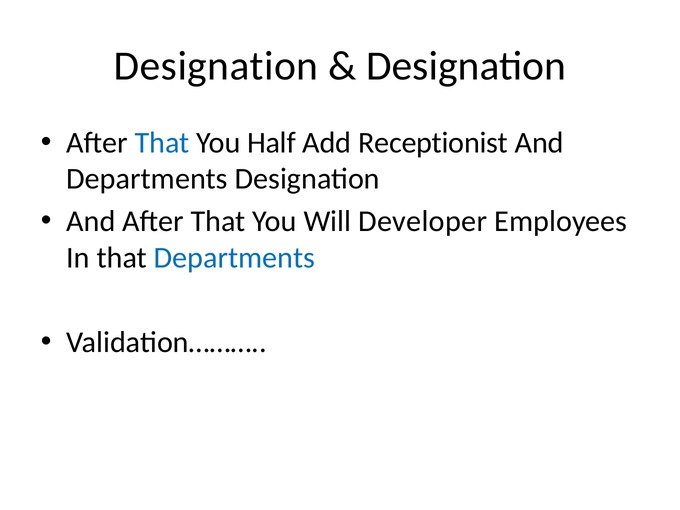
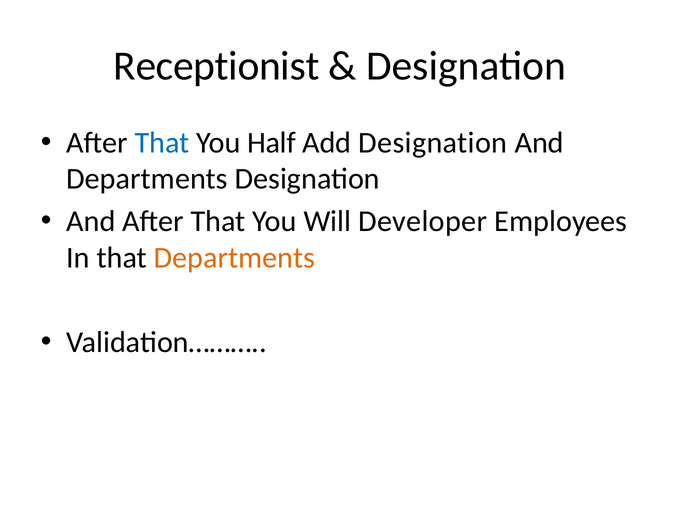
Designation at (216, 66): Designation -> Receptionist
Add Receptionist: Receptionist -> Designation
Departments at (235, 258) colour: blue -> orange
